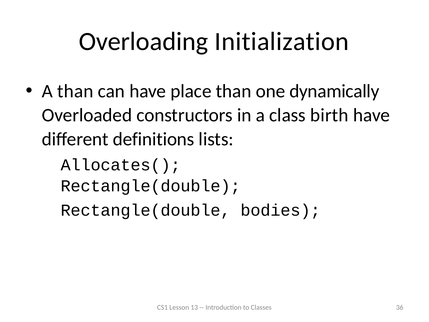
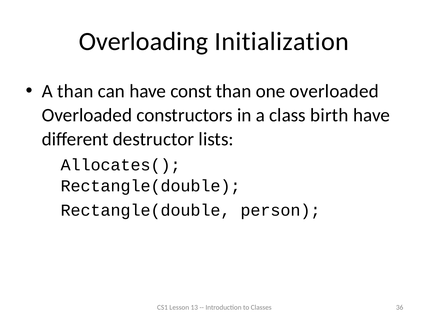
place: place -> const
one dynamically: dynamically -> overloaded
definitions: definitions -> destructor
bodies: bodies -> person
